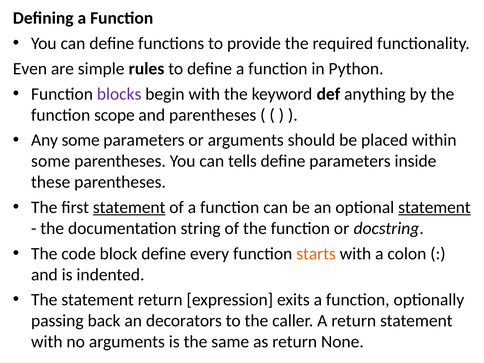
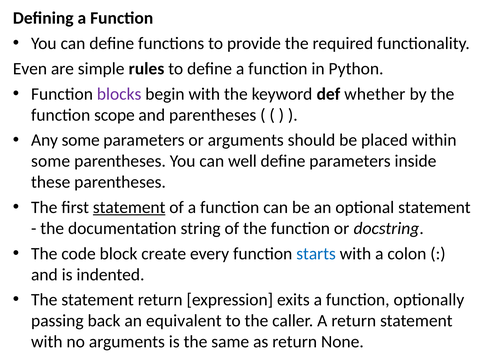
anything: anything -> whether
tells: tells -> well
statement at (434, 207) underline: present -> none
block define: define -> create
starts colour: orange -> blue
decorators: decorators -> equivalent
